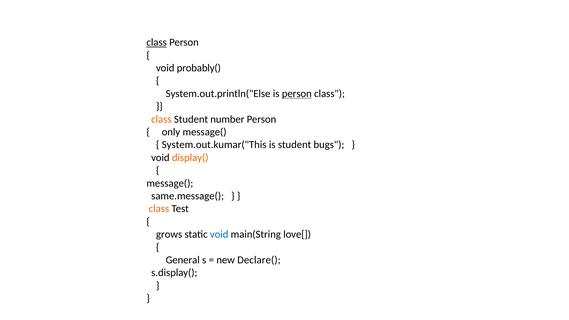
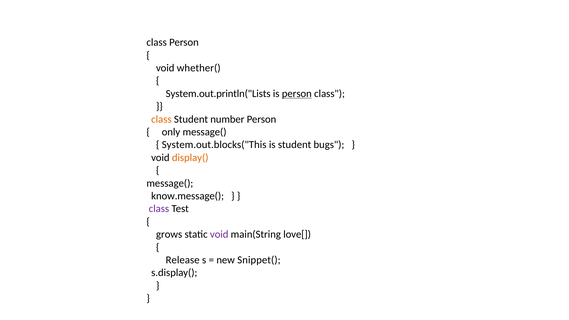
class at (157, 42) underline: present -> none
probably(: probably( -> whether(
System.out.println("Else: System.out.println("Else -> System.out.println("Lists
System.out.kumar("This: System.out.kumar("This -> System.out.blocks("This
same.message(: same.message( -> know.message(
class at (159, 209) colour: orange -> purple
void at (219, 234) colour: blue -> purple
General: General -> Release
Declare(: Declare( -> Snippet(
